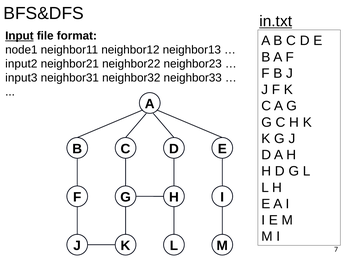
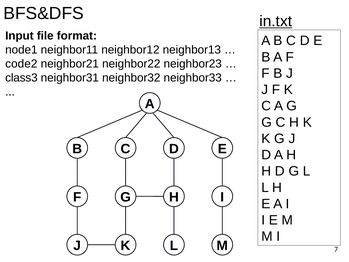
Input underline: present -> none
input2: input2 -> code2
input3: input3 -> class3
